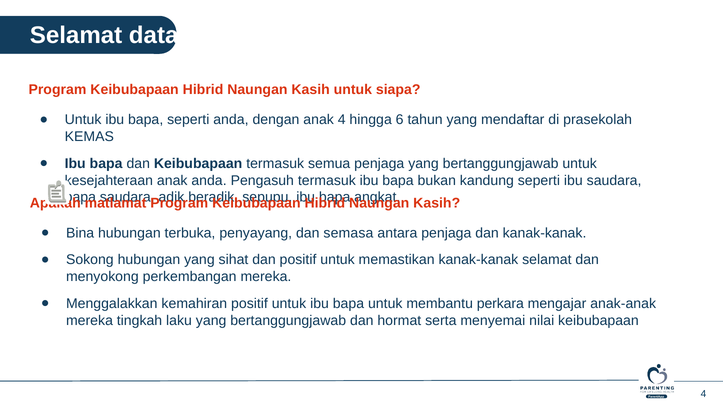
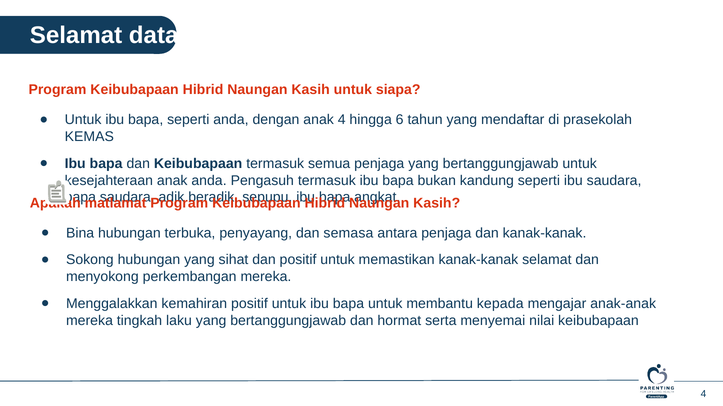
perkara: perkara -> kepada
